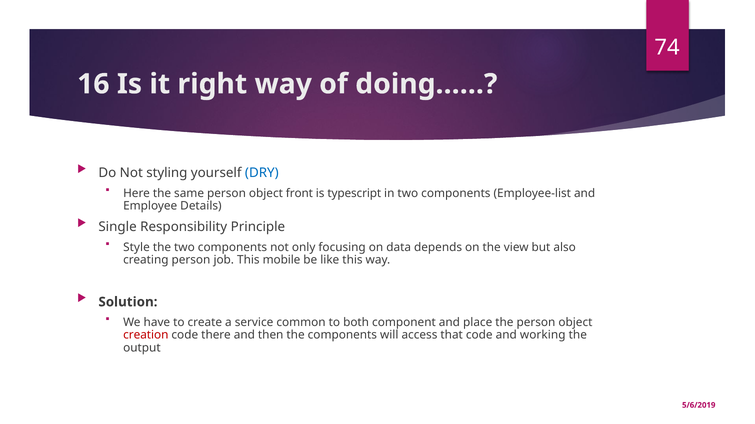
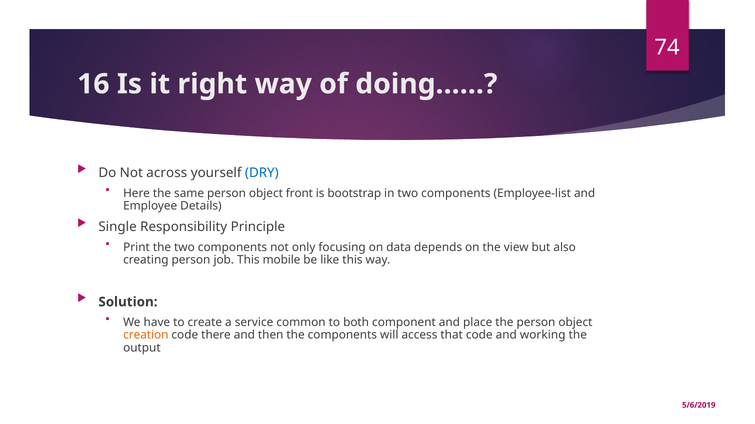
styling: styling -> across
typescript: typescript -> bootstrap
Style: Style -> Print
creation colour: red -> orange
